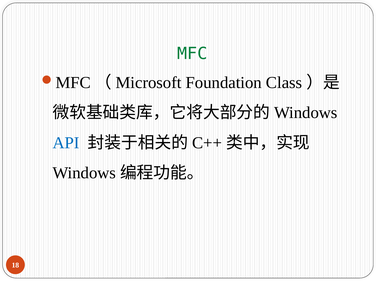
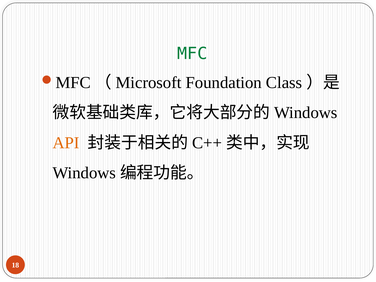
API colour: blue -> orange
